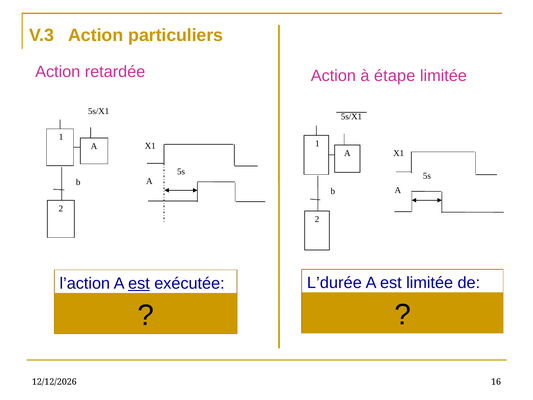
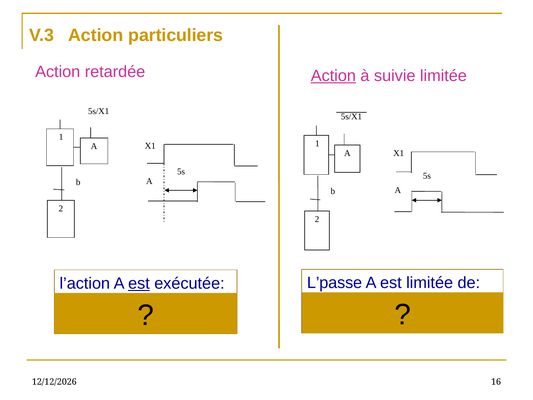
Action at (333, 76) underline: none -> present
étape: étape -> suivie
L’durée: L’durée -> L’passe
